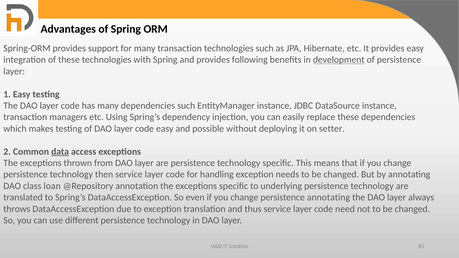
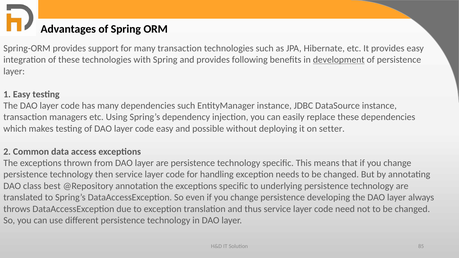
data underline: present -> none
loan: loan -> best
persistence annotating: annotating -> developing
